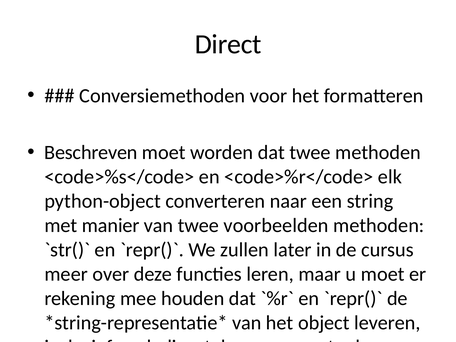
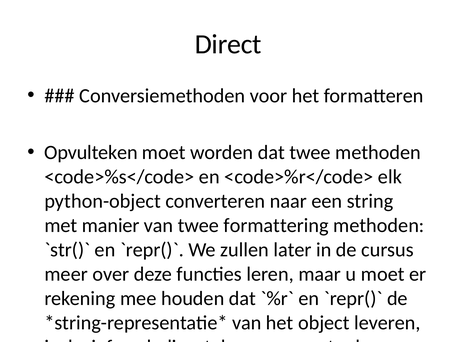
Beschreven: Beschreven -> Opvulteken
voorbeelden: voorbeelden -> formattering
